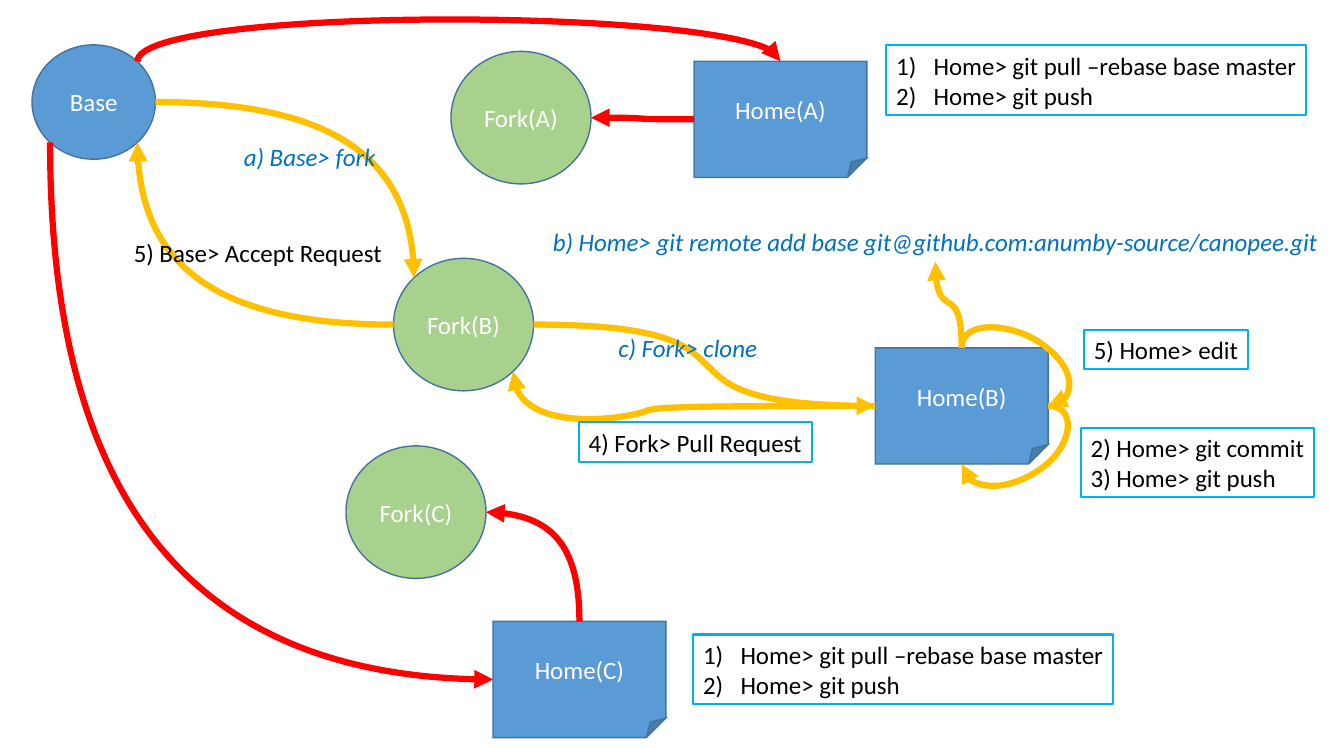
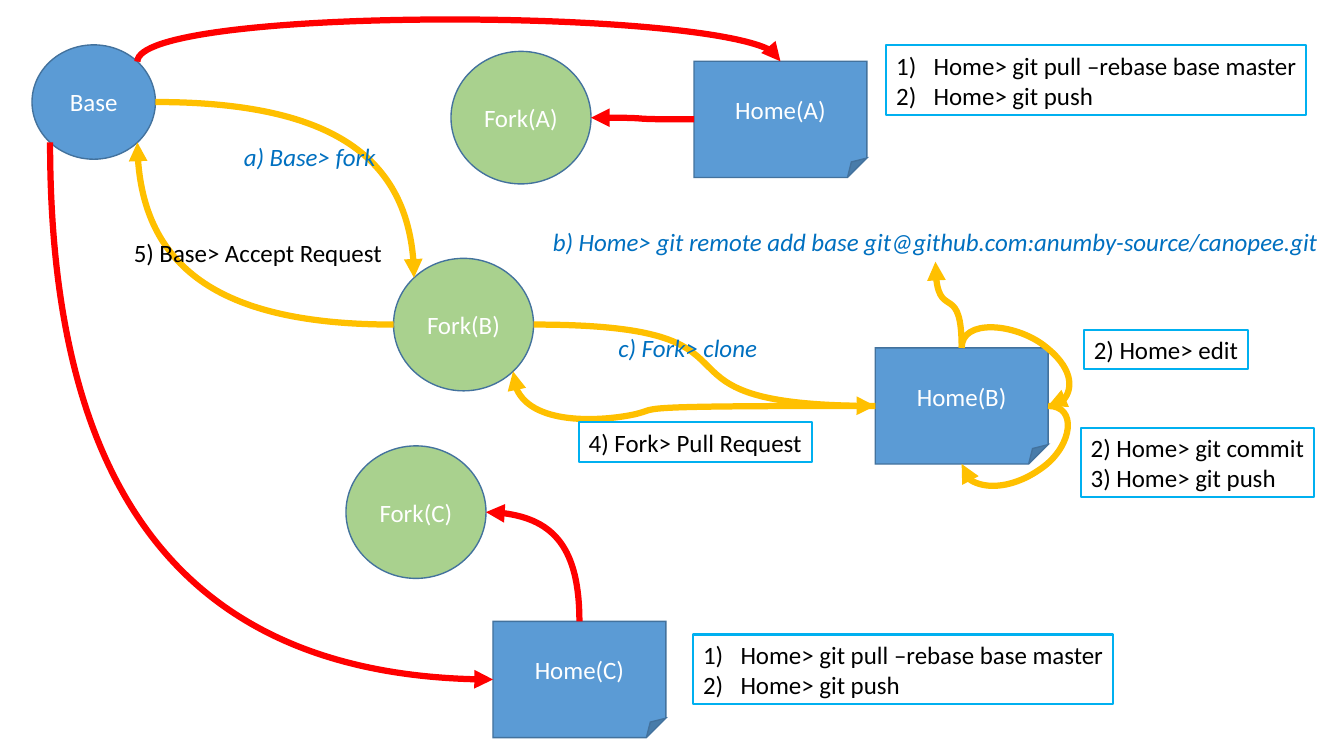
clone 5: 5 -> 2
